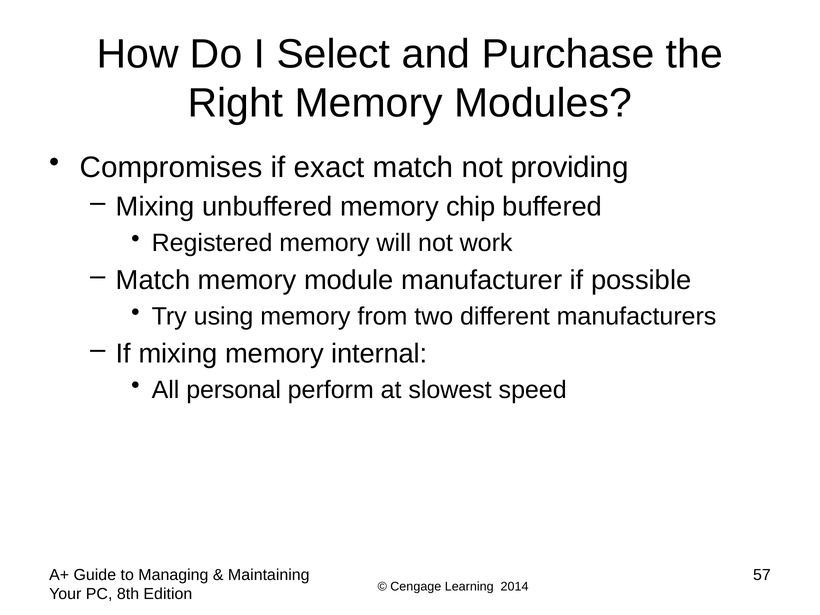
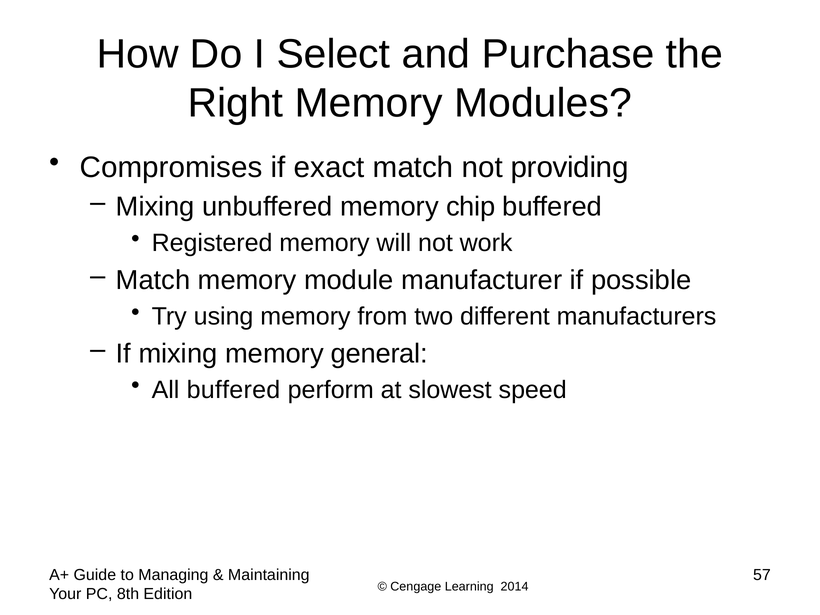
internal: internal -> general
All personal: personal -> buffered
